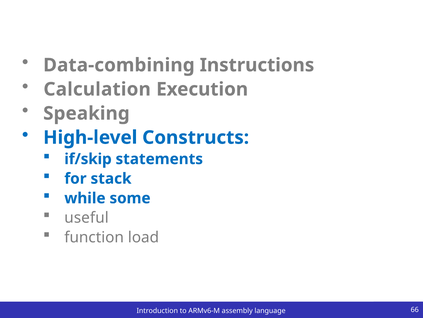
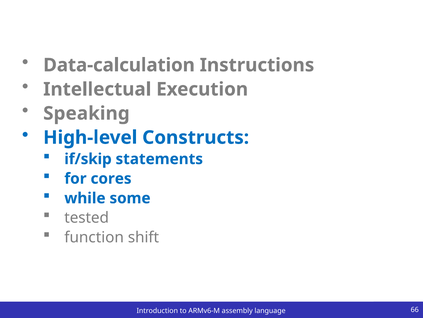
Data-combining: Data-combining -> Data-calculation
Calculation: Calculation -> Intellectual
stack: stack -> cores
useful: useful -> tested
load: load -> shift
